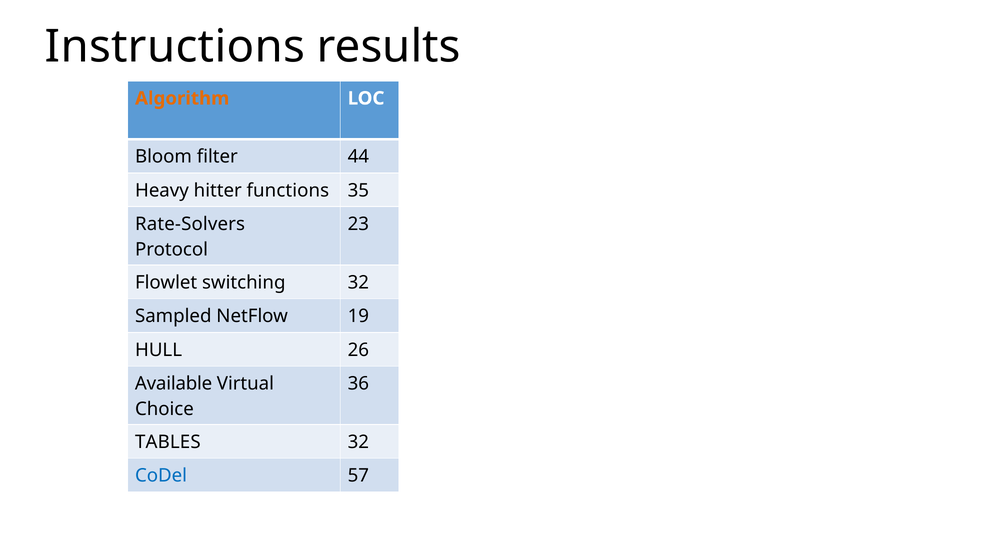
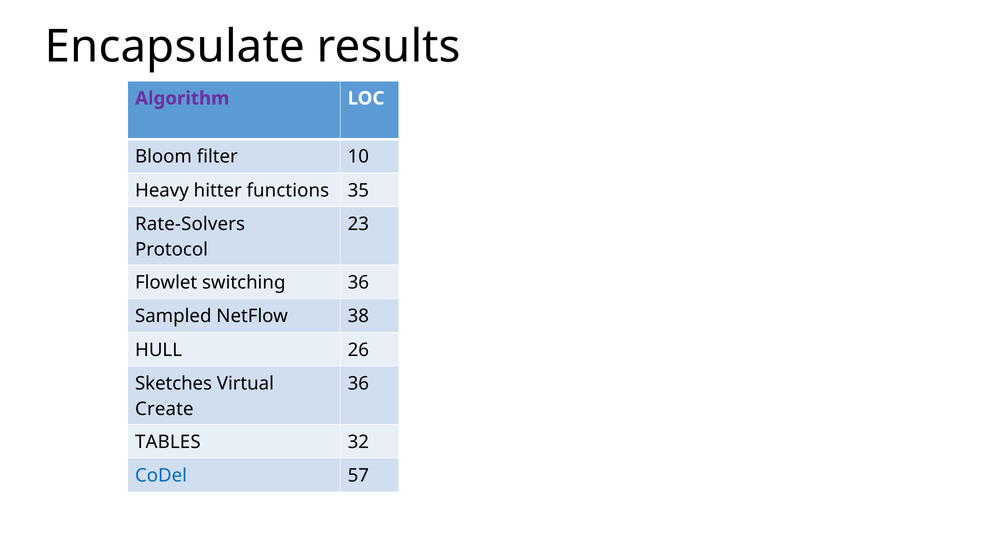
Instructions: Instructions -> Encapsulate
Algorithm colour: orange -> purple
44: 44 -> 10
switching 32: 32 -> 36
19: 19 -> 38
Available: Available -> Sketches
Choice: Choice -> Create
